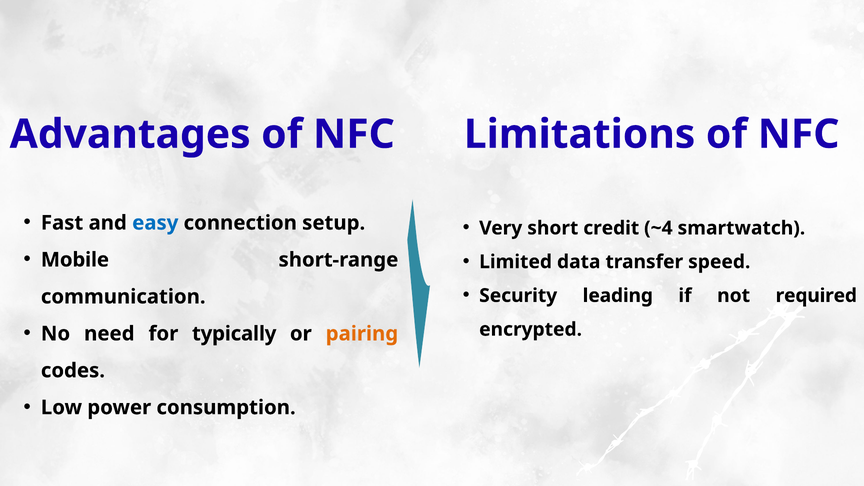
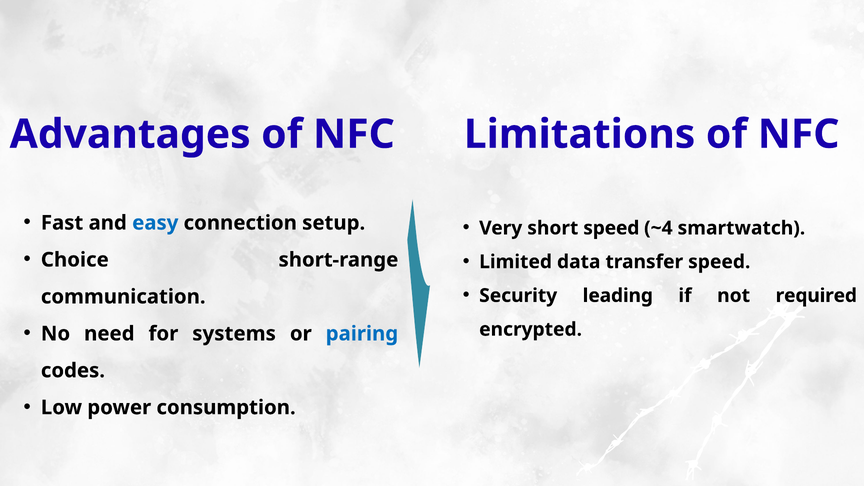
short credit: credit -> speed
Mobile: Mobile -> Choice
typically: typically -> systems
pairing colour: orange -> blue
